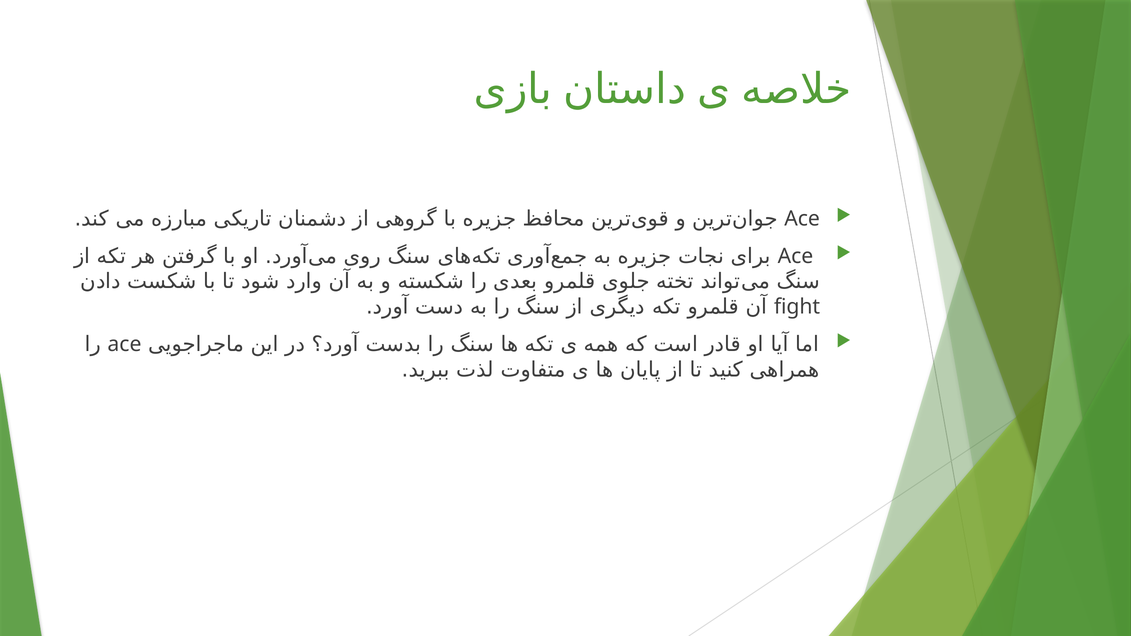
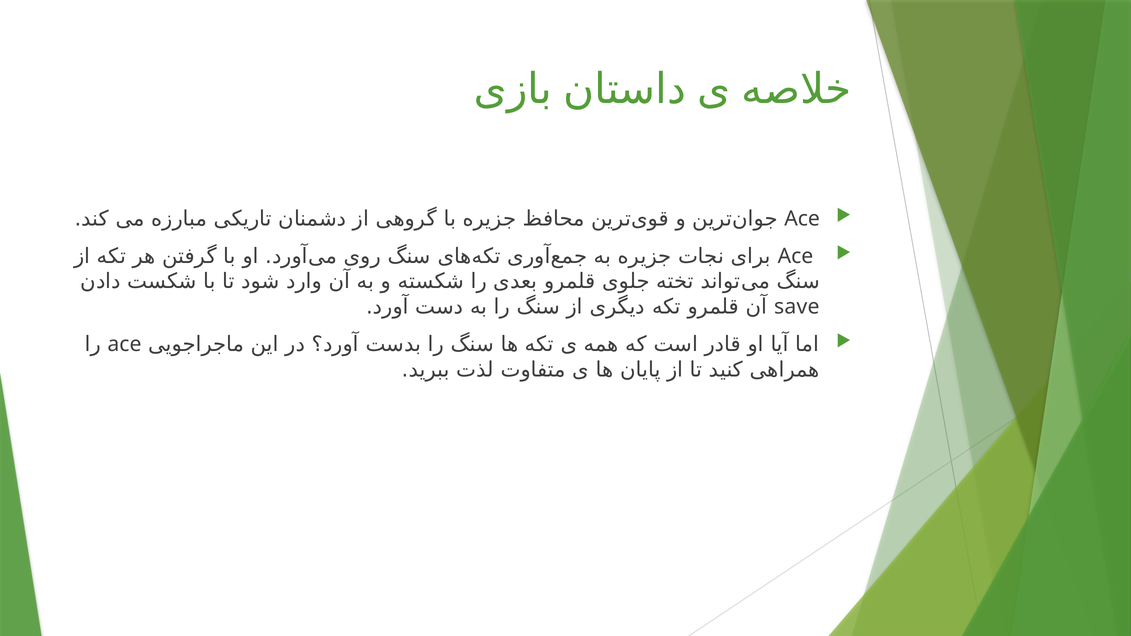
fight: fight -> save
